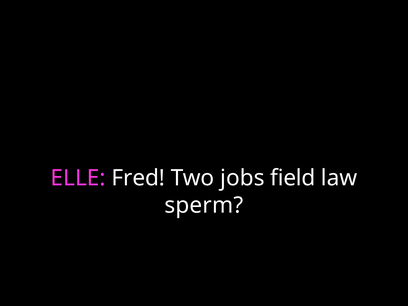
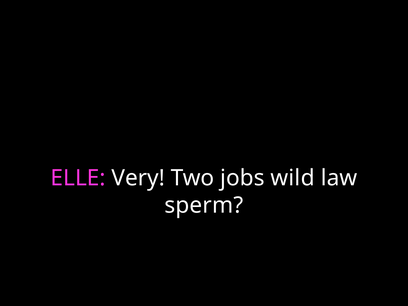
Fred: Fred -> Very
field: field -> wild
